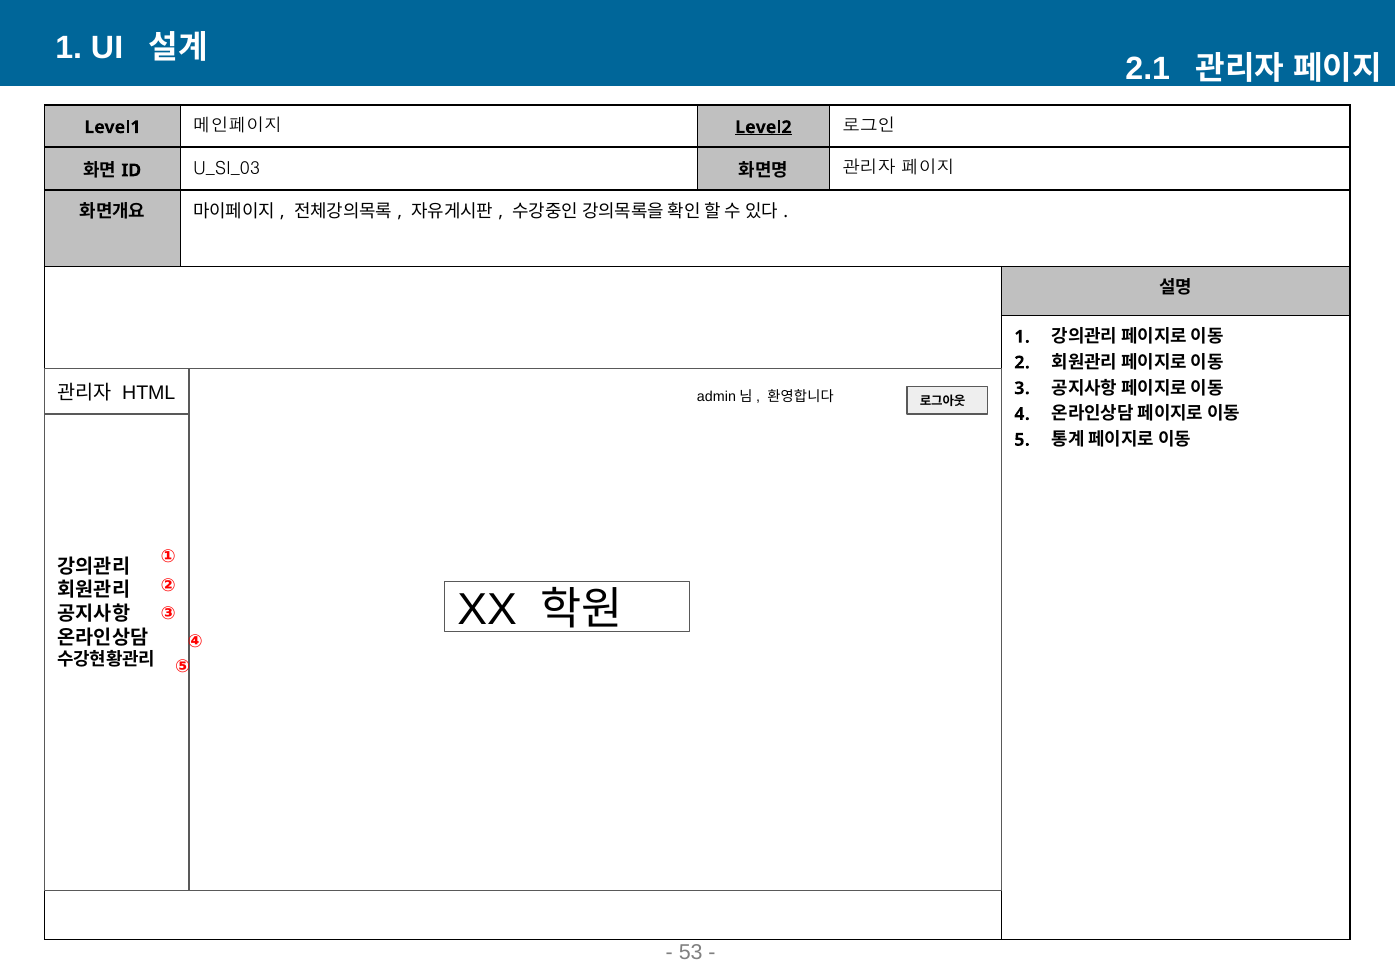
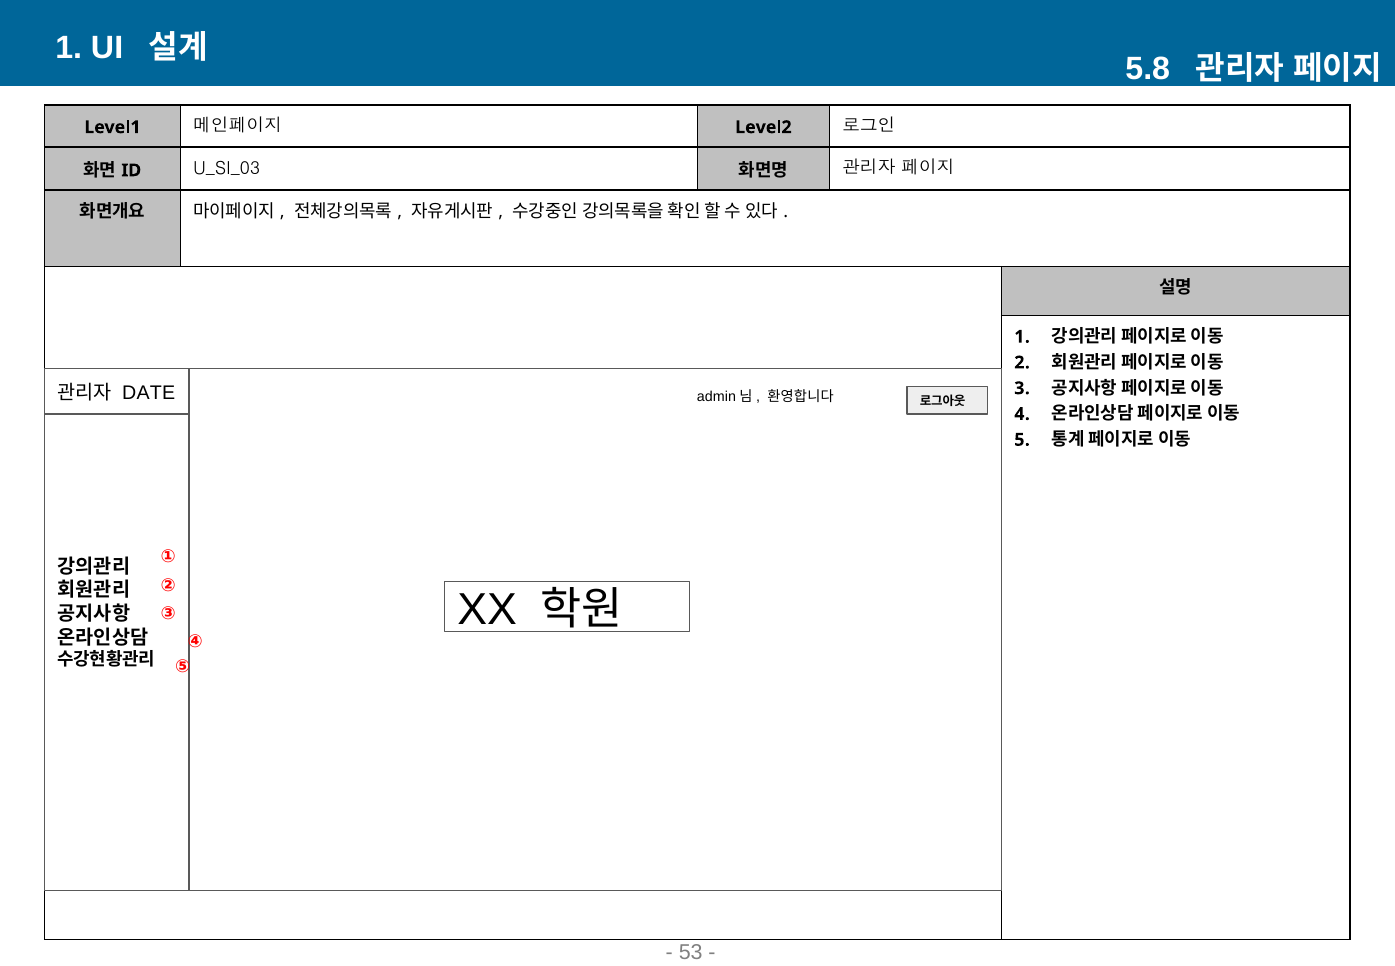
2.1: 2.1 -> 5.8
Level2 underline: present -> none
HTML: HTML -> DATE
